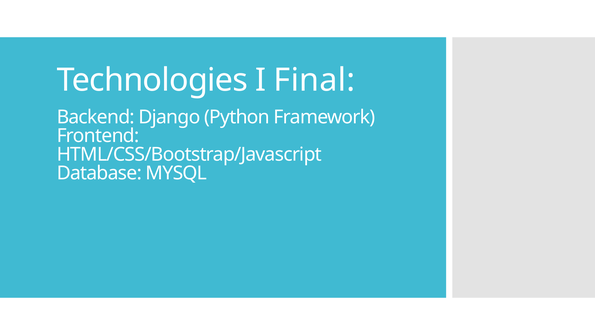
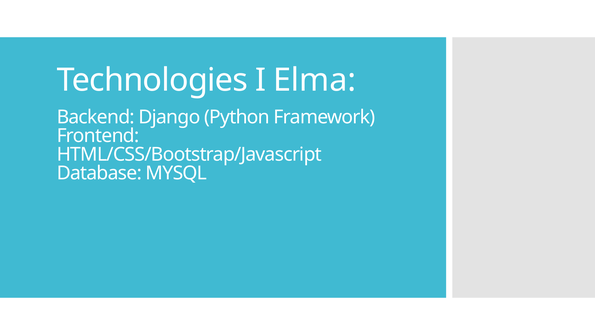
Final: Final -> Elma
